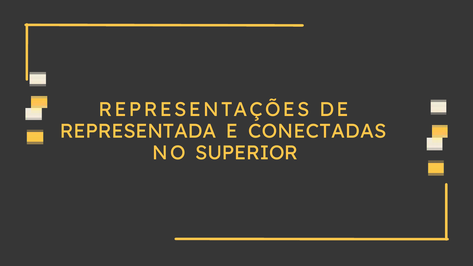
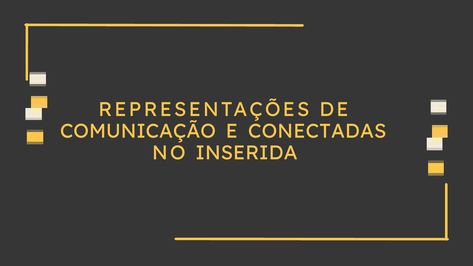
REPRESENTADA: REPRESENTADA -> COMUNICAÇÃO
SUPERIOR: SUPERIOR -> INSERIDA
